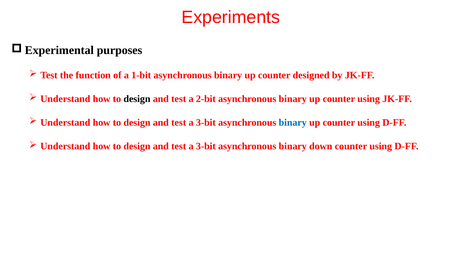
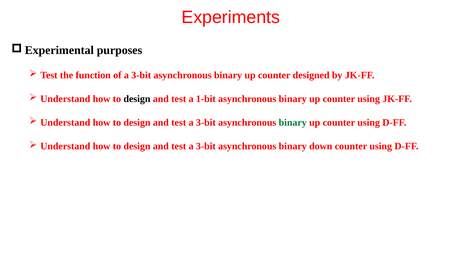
of a 1-bit: 1-bit -> 3-bit
2-bit: 2-bit -> 1-bit
binary at (293, 122) colour: blue -> green
